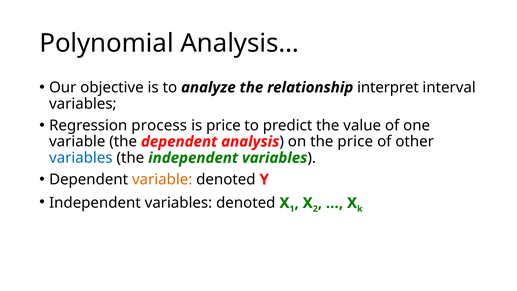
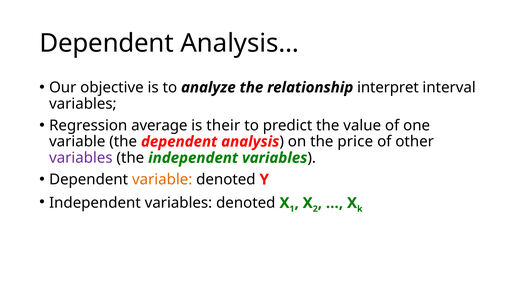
Polynomial at (107, 43): Polynomial -> Dependent
process: process -> average
is price: price -> their
variables at (81, 158) colour: blue -> purple
